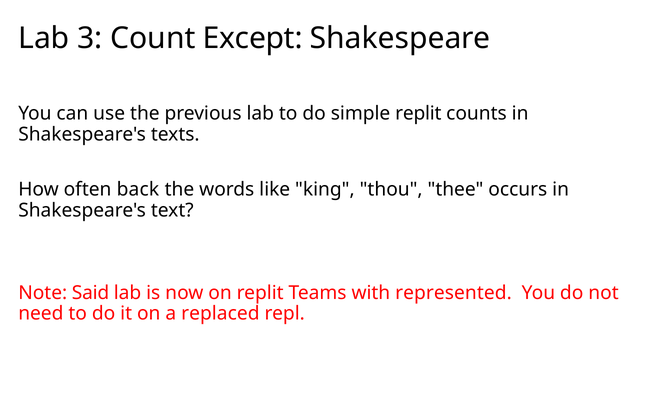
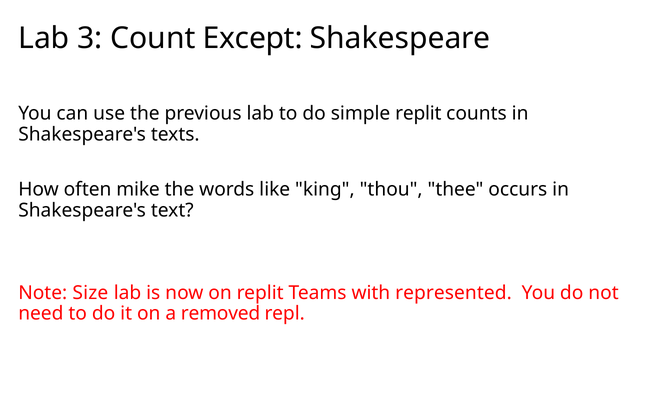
back: back -> mike
Said: Said -> Size
replaced: replaced -> removed
